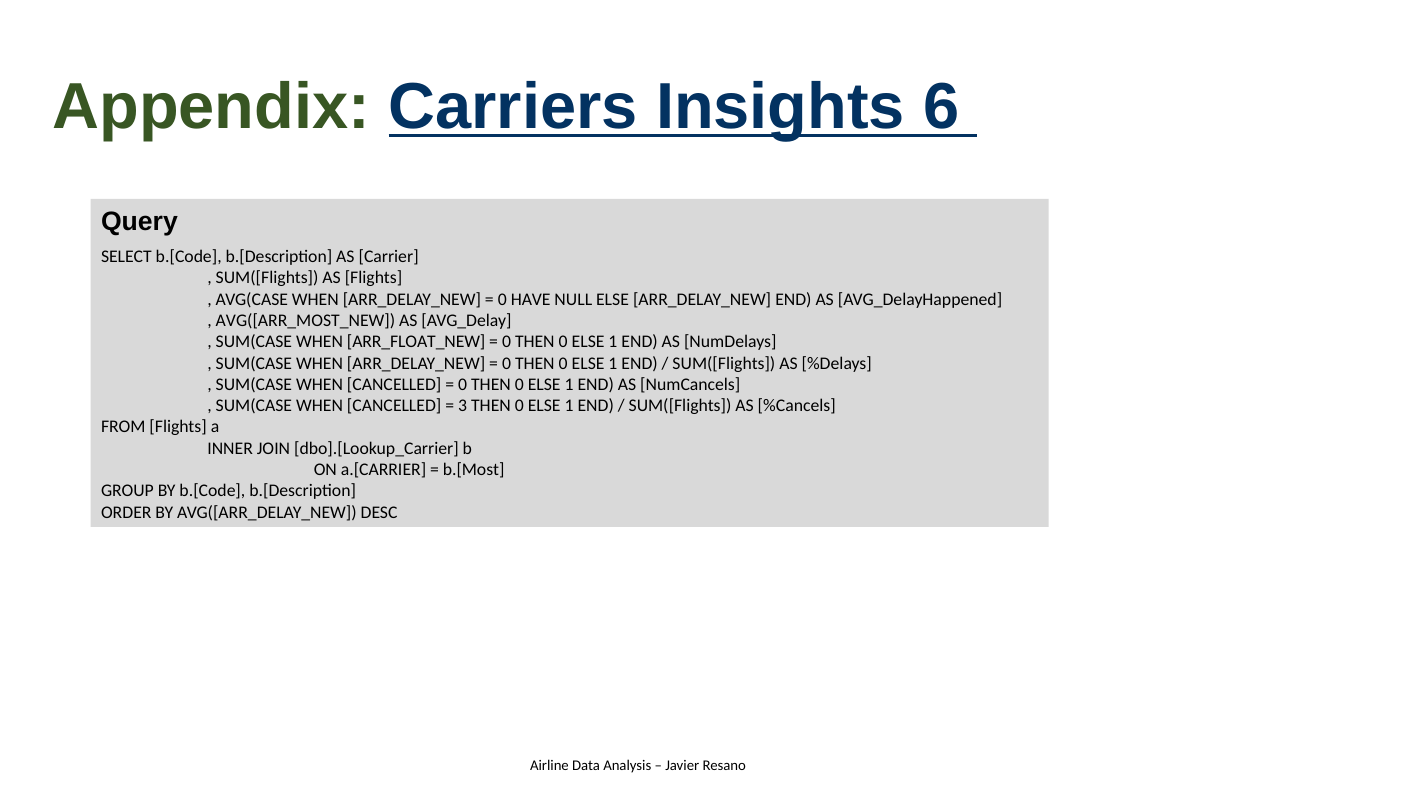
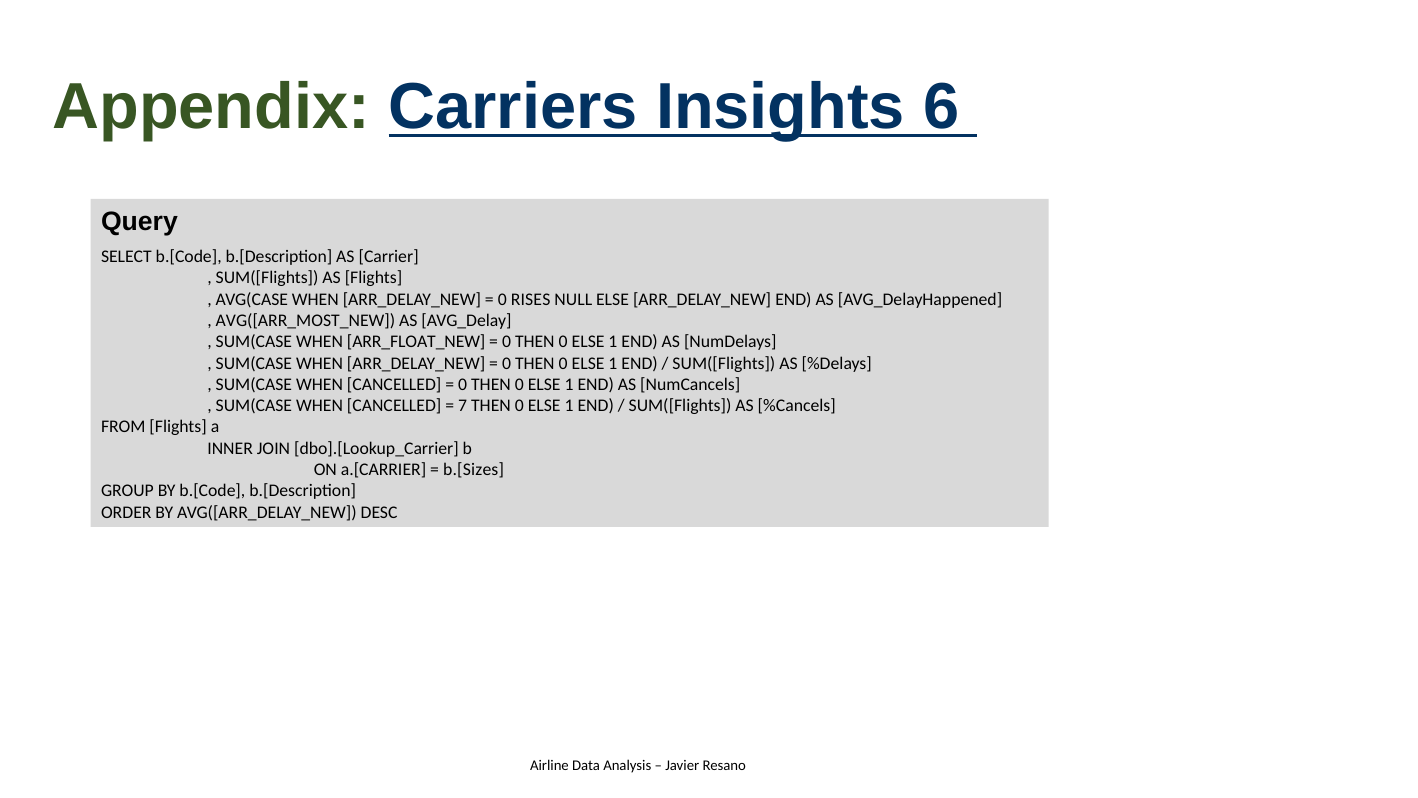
HAVE: HAVE -> RISES
3: 3 -> 7
b.[Most: b.[Most -> b.[Sizes
